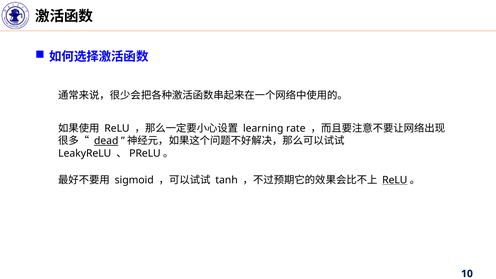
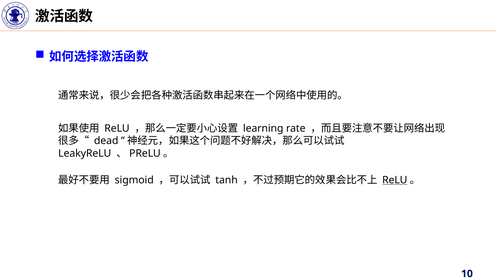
dead underline: present -> none
